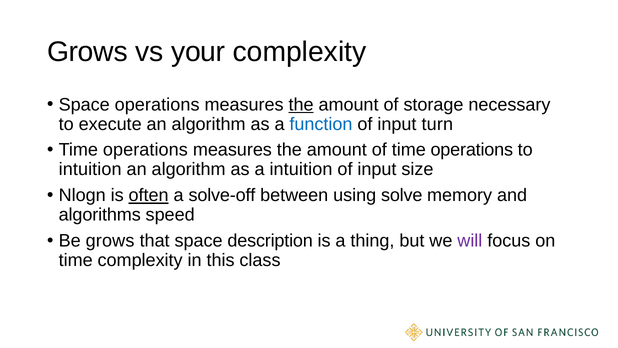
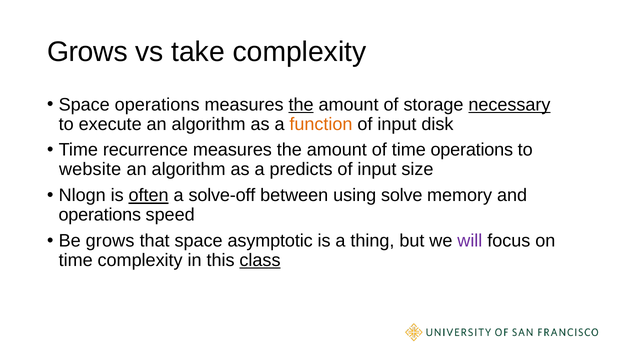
your: your -> take
necessary underline: none -> present
function colour: blue -> orange
turn: turn -> disk
operations at (145, 150): operations -> recurrence
intuition at (90, 169): intuition -> website
a intuition: intuition -> predicts
algorithms at (100, 215): algorithms -> operations
description: description -> asymptotic
class underline: none -> present
